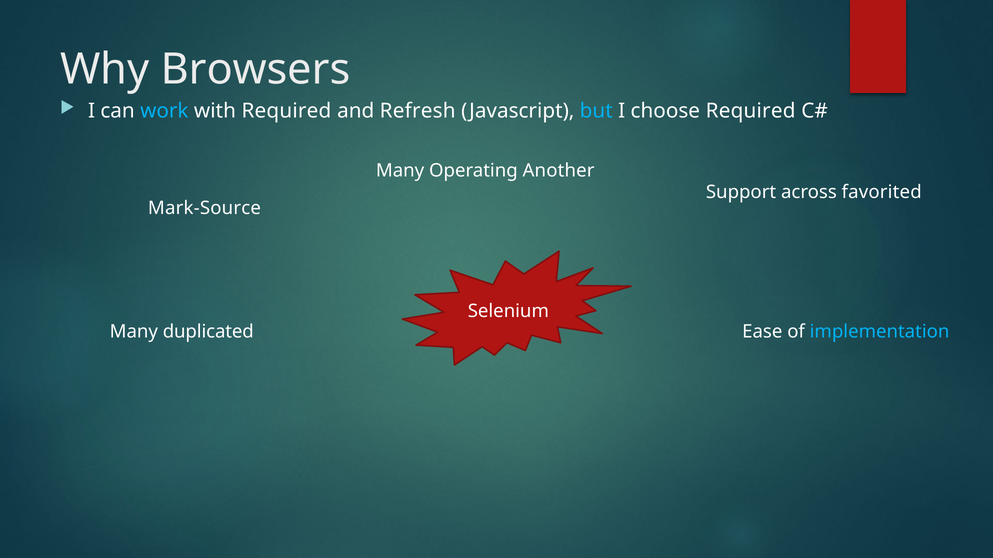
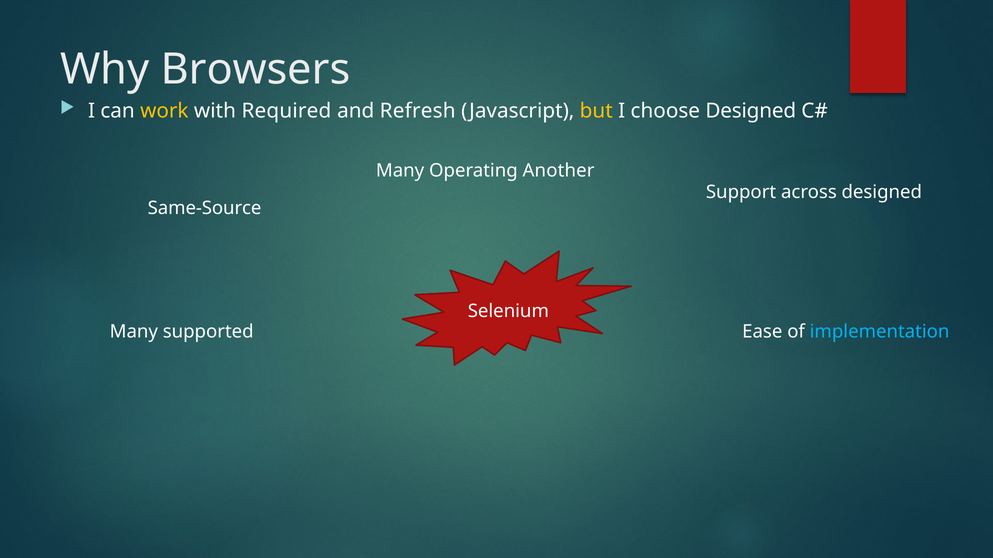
work colour: light blue -> yellow
but colour: light blue -> yellow
choose Required: Required -> Designed
across favorited: favorited -> designed
Mark-Source: Mark-Source -> Same-Source
duplicated: duplicated -> supported
